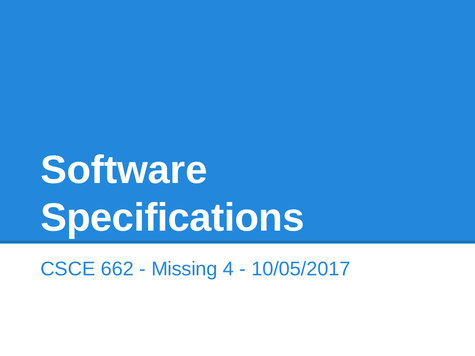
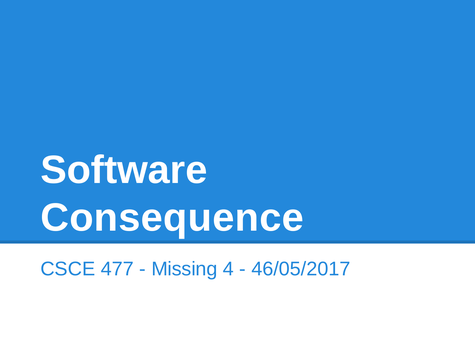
Specifications: Specifications -> Consequence
662: 662 -> 477
10/05/2017: 10/05/2017 -> 46/05/2017
